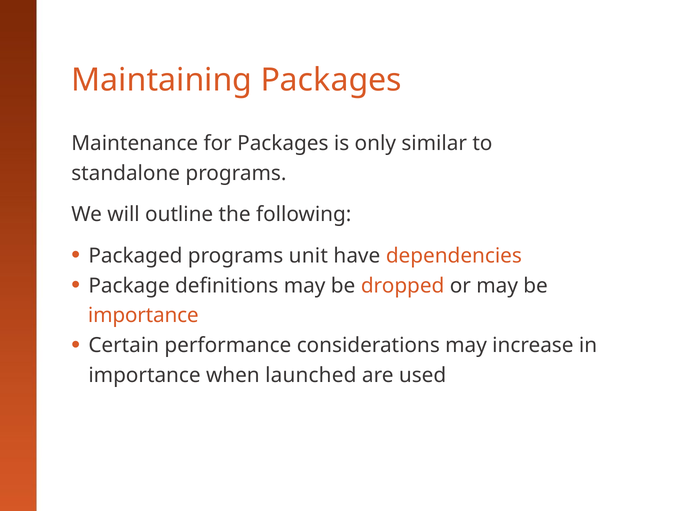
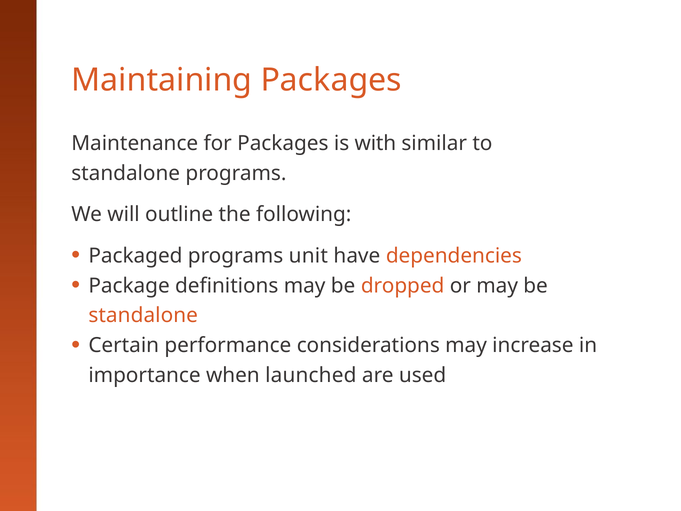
only: only -> with
importance at (143, 315): importance -> standalone
